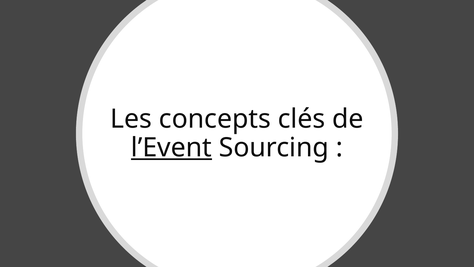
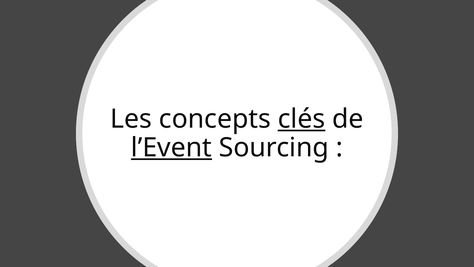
clés underline: none -> present
